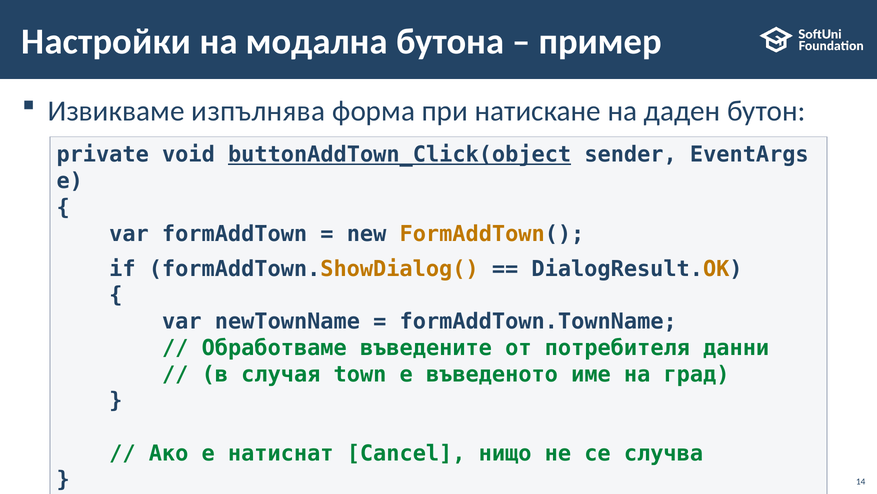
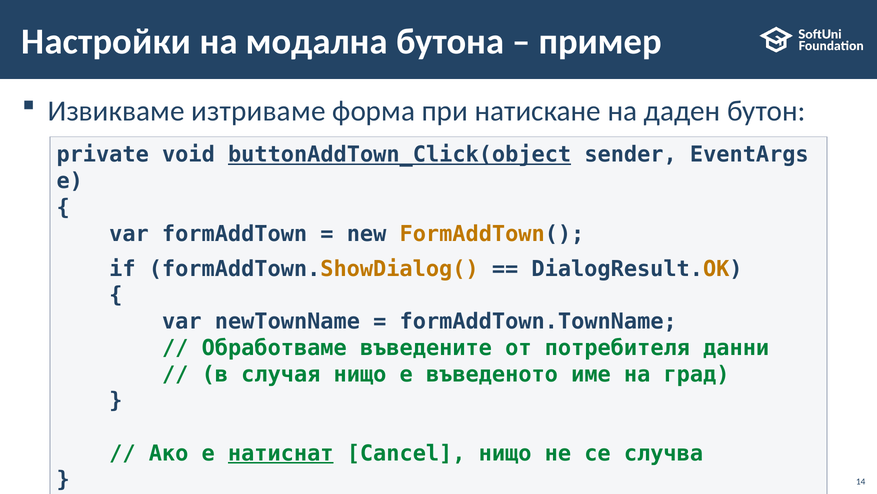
изпълнява: изпълнява -> изтриваме
случая town: town -> нищо
натиснат underline: none -> present
